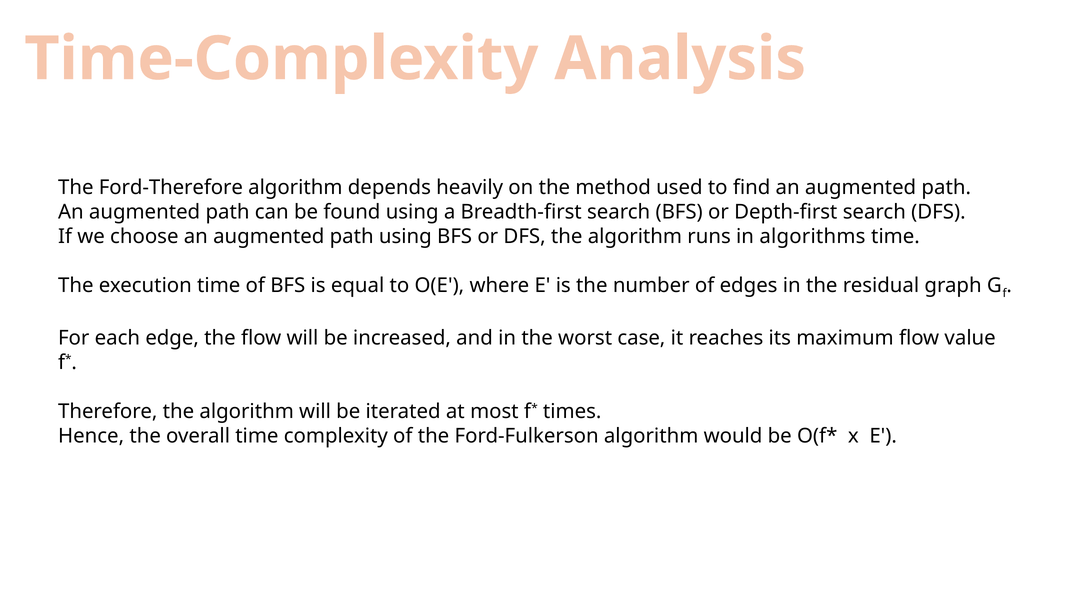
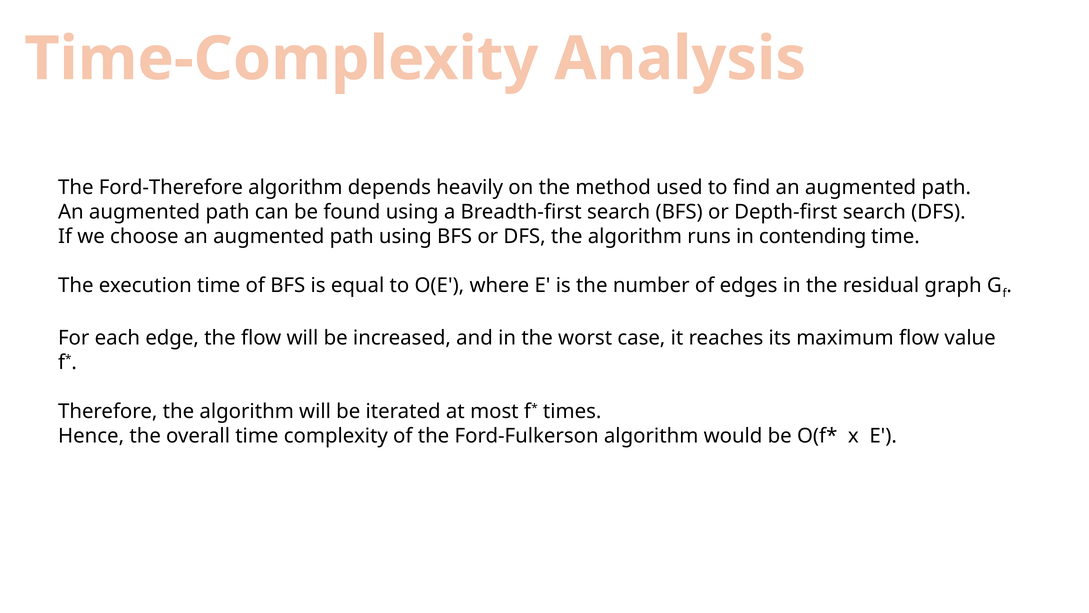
algorithms: algorithms -> contending
